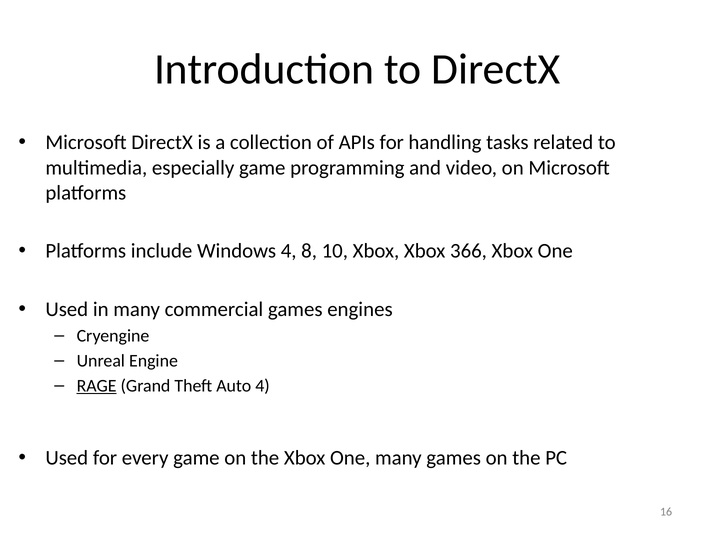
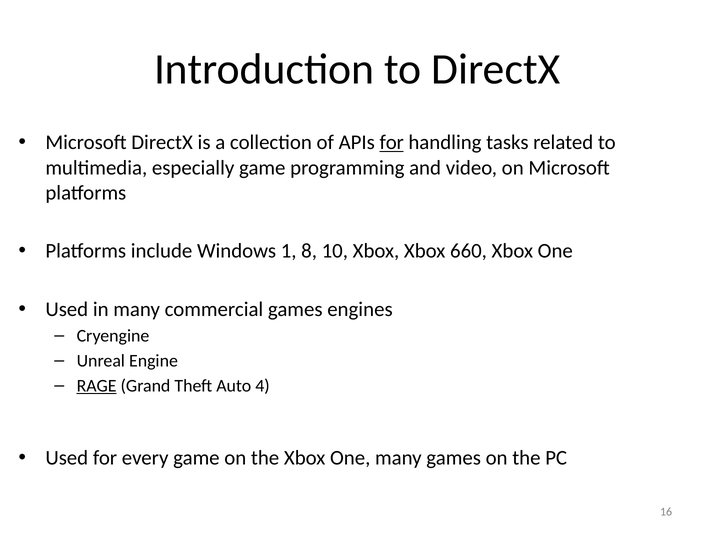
for at (392, 143) underline: none -> present
Windows 4: 4 -> 1
366: 366 -> 660
